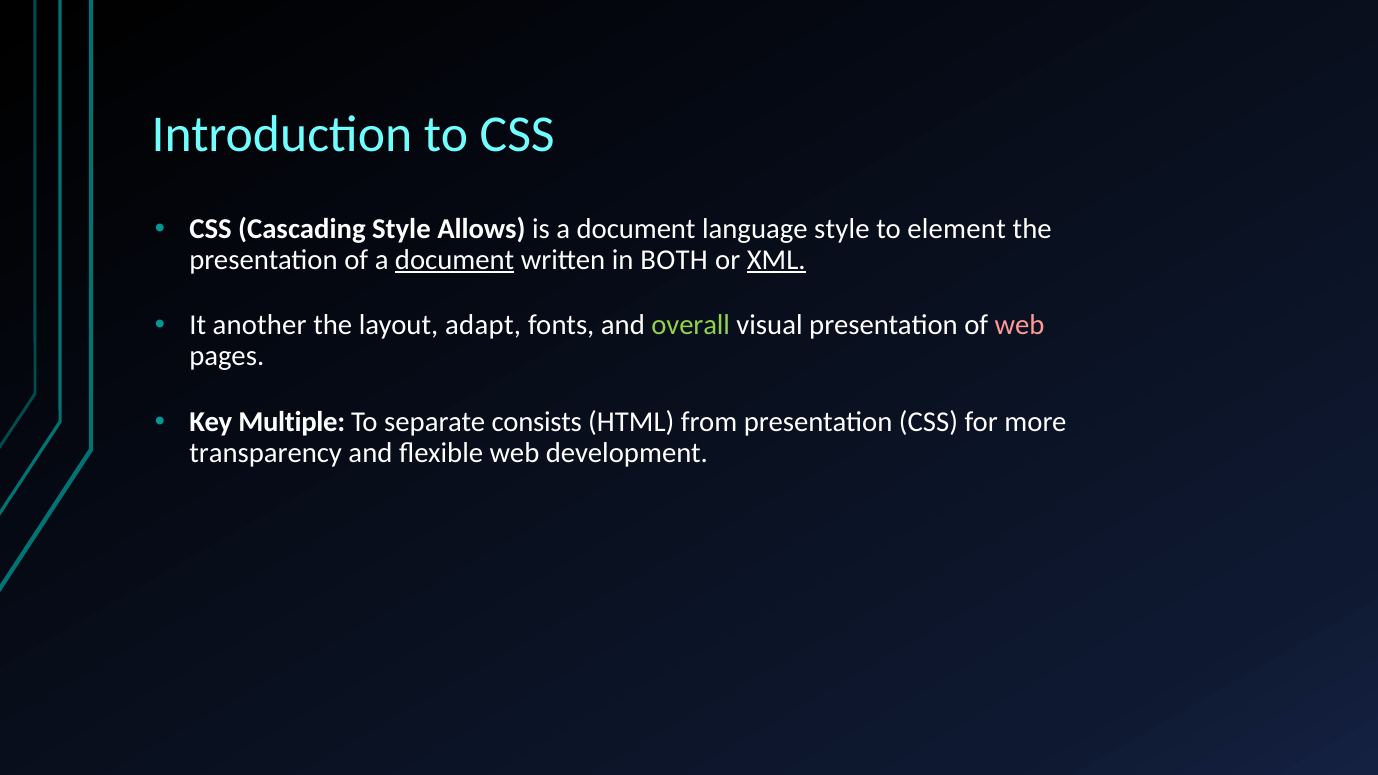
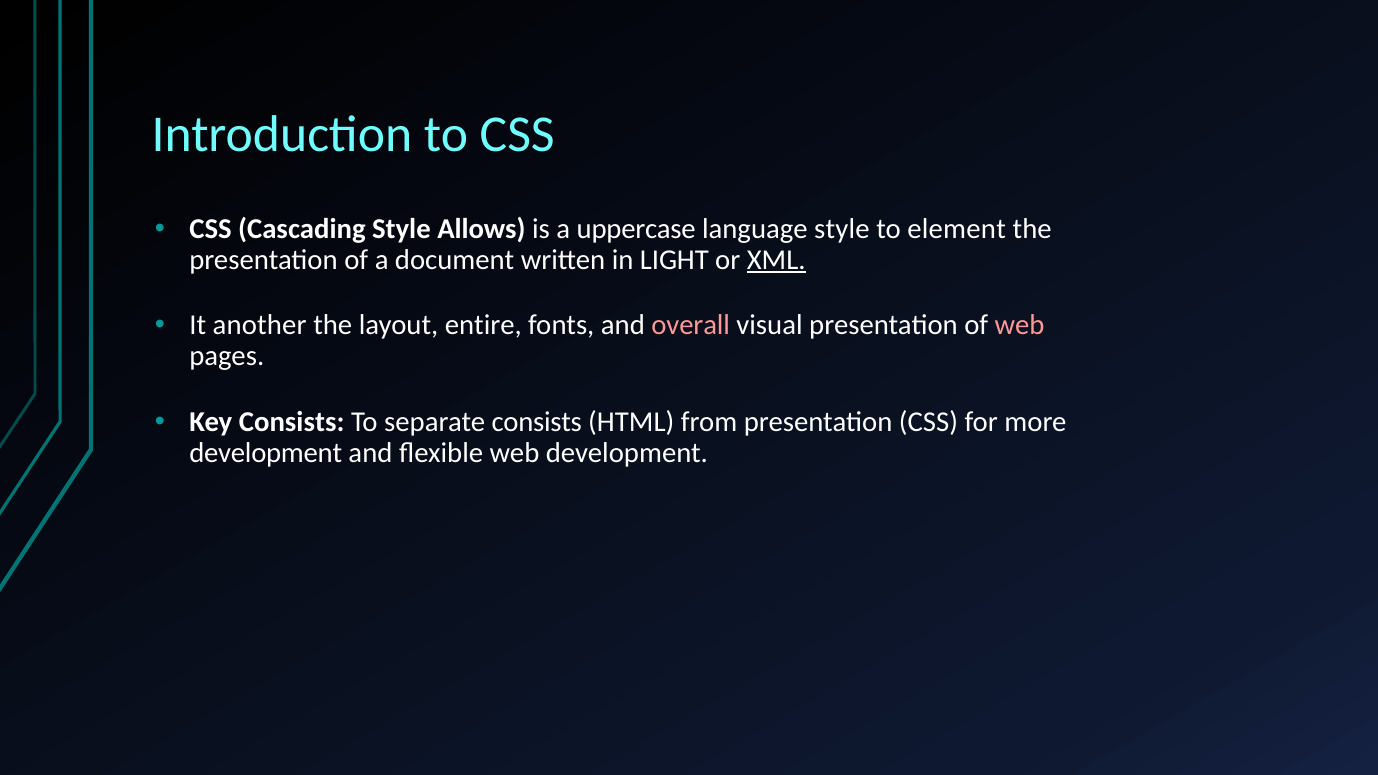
is a document: document -> uppercase
document at (455, 260) underline: present -> none
BOTH: BOTH -> LIGHT
adapt: adapt -> entire
overall colour: light green -> pink
Key Multiple: Multiple -> Consists
transparency at (266, 453): transparency -> development
